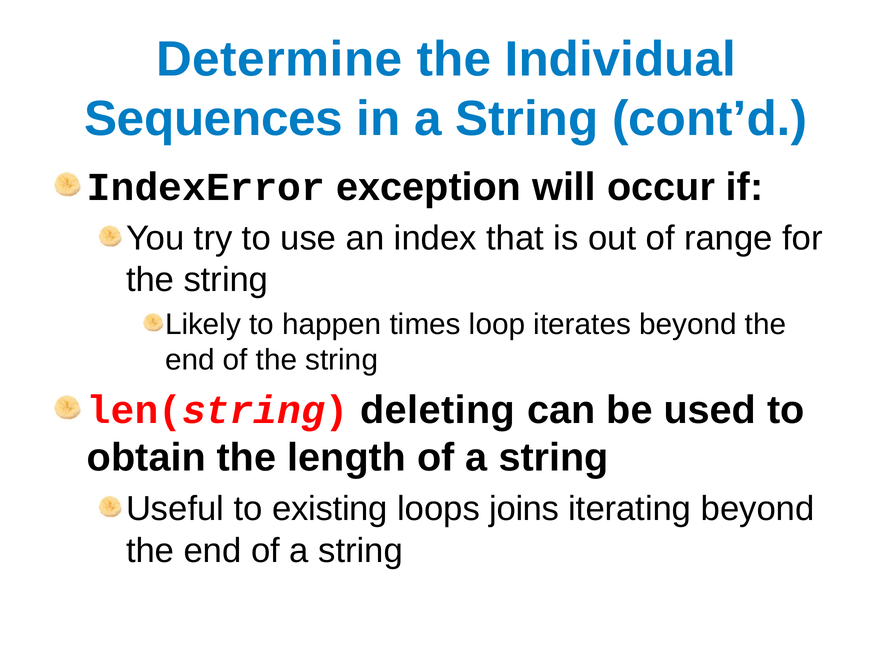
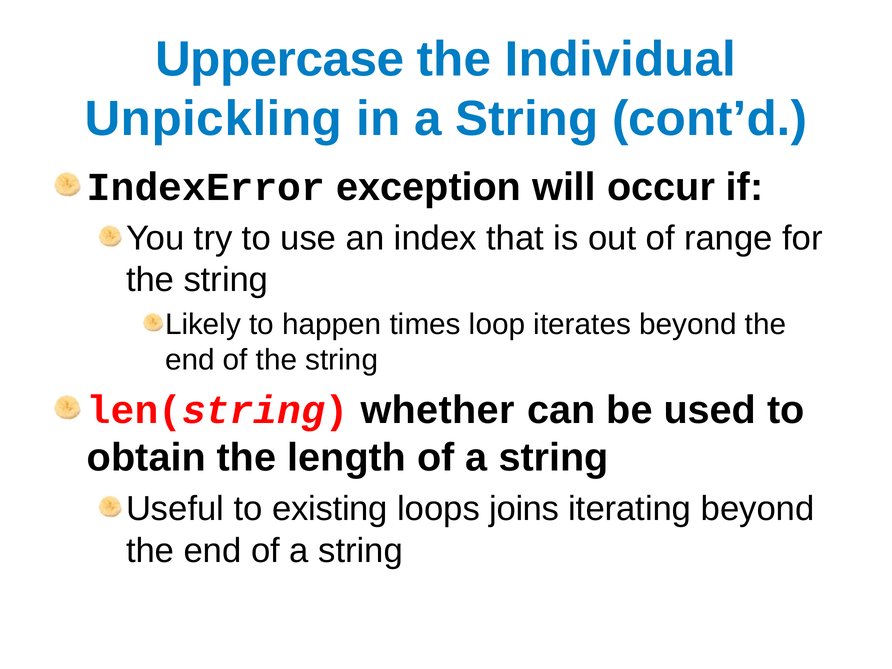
Determine: Determine -> Uppercase
Sequences: Sequences -> Unpickling
deleting: deleting -> whether
